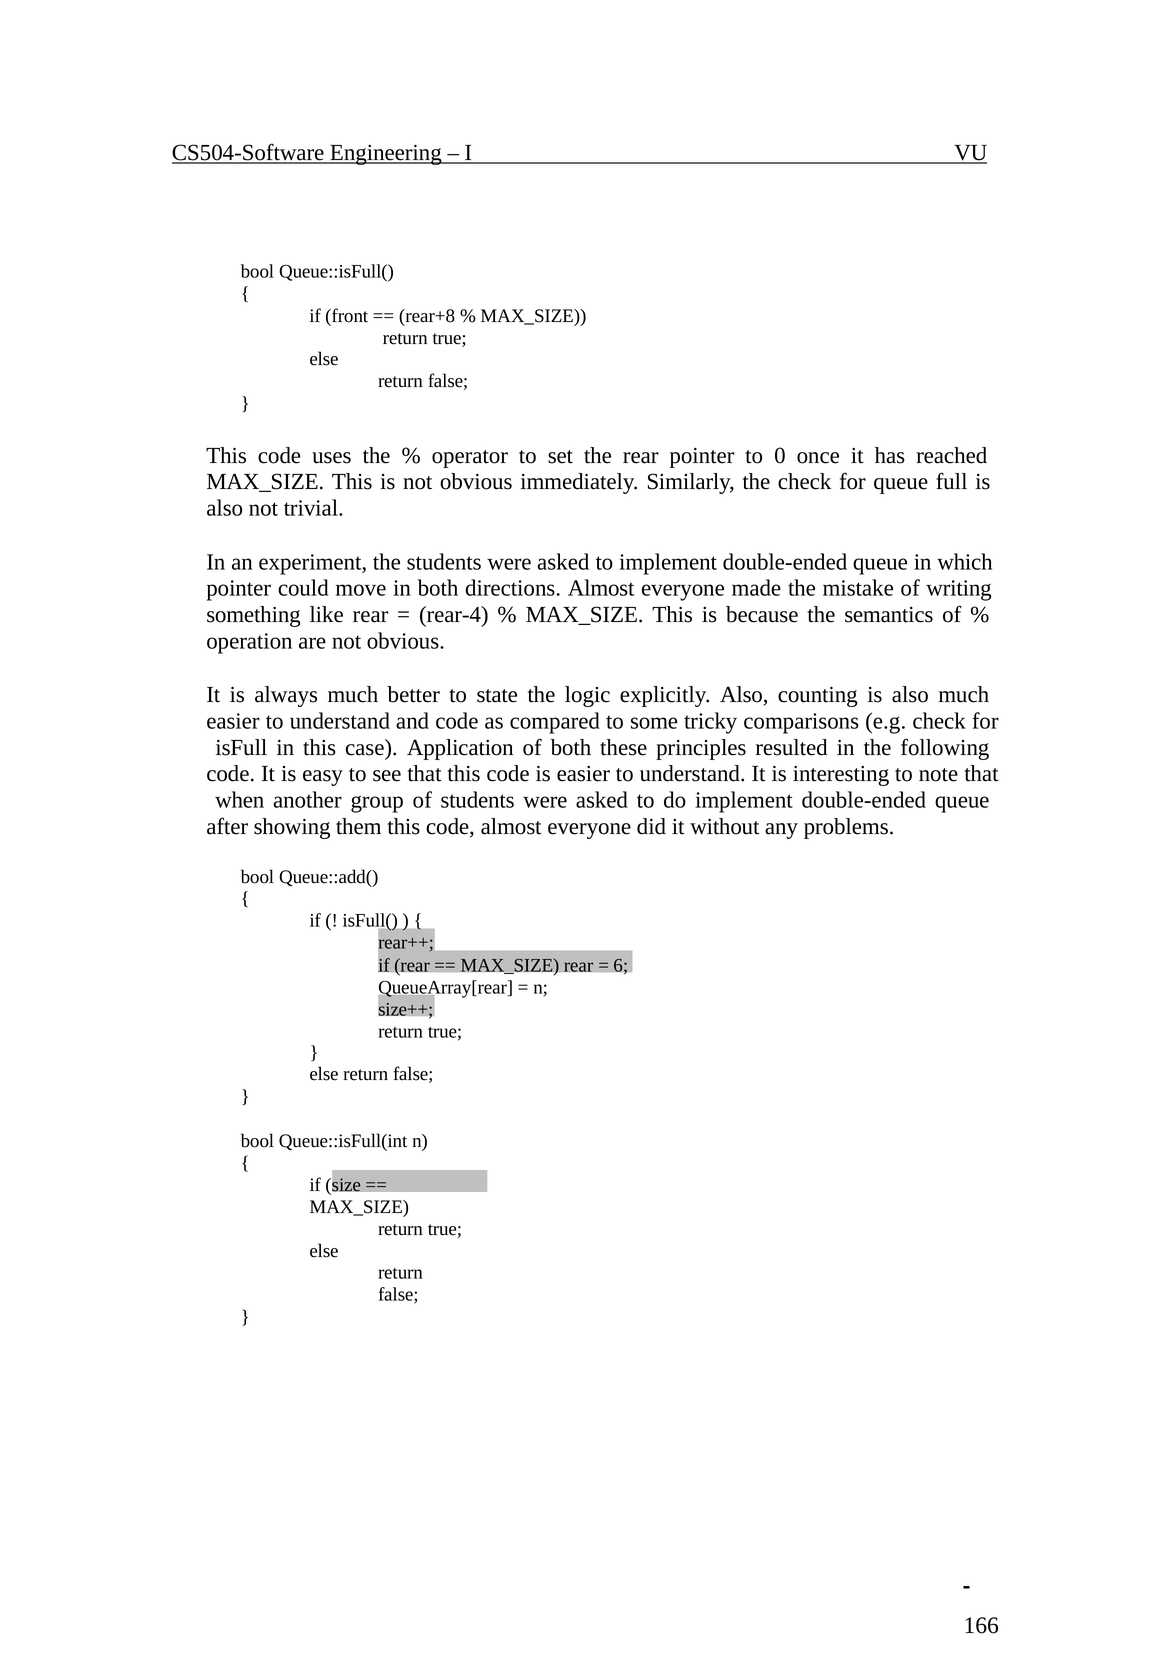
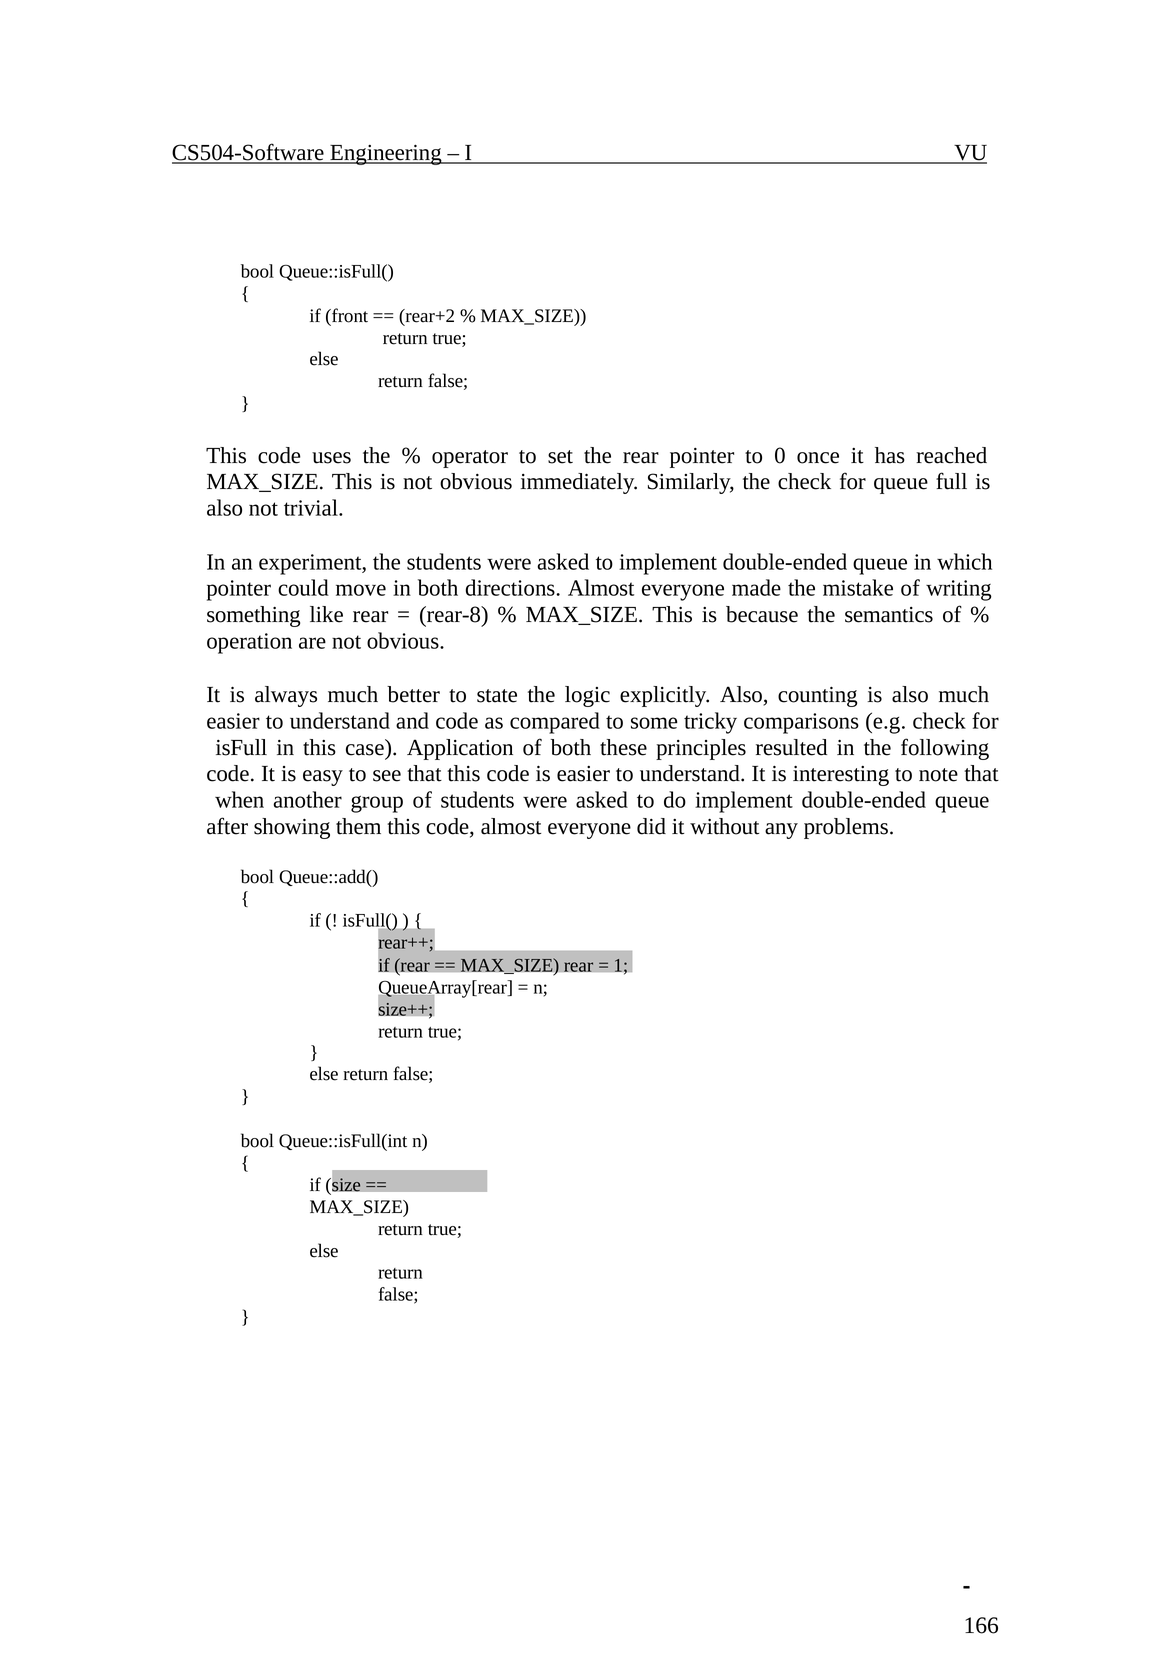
rear+8: rear+8 -> rear+2
rear-4: rear-4 -> rear-8
6: 6 -> 1
